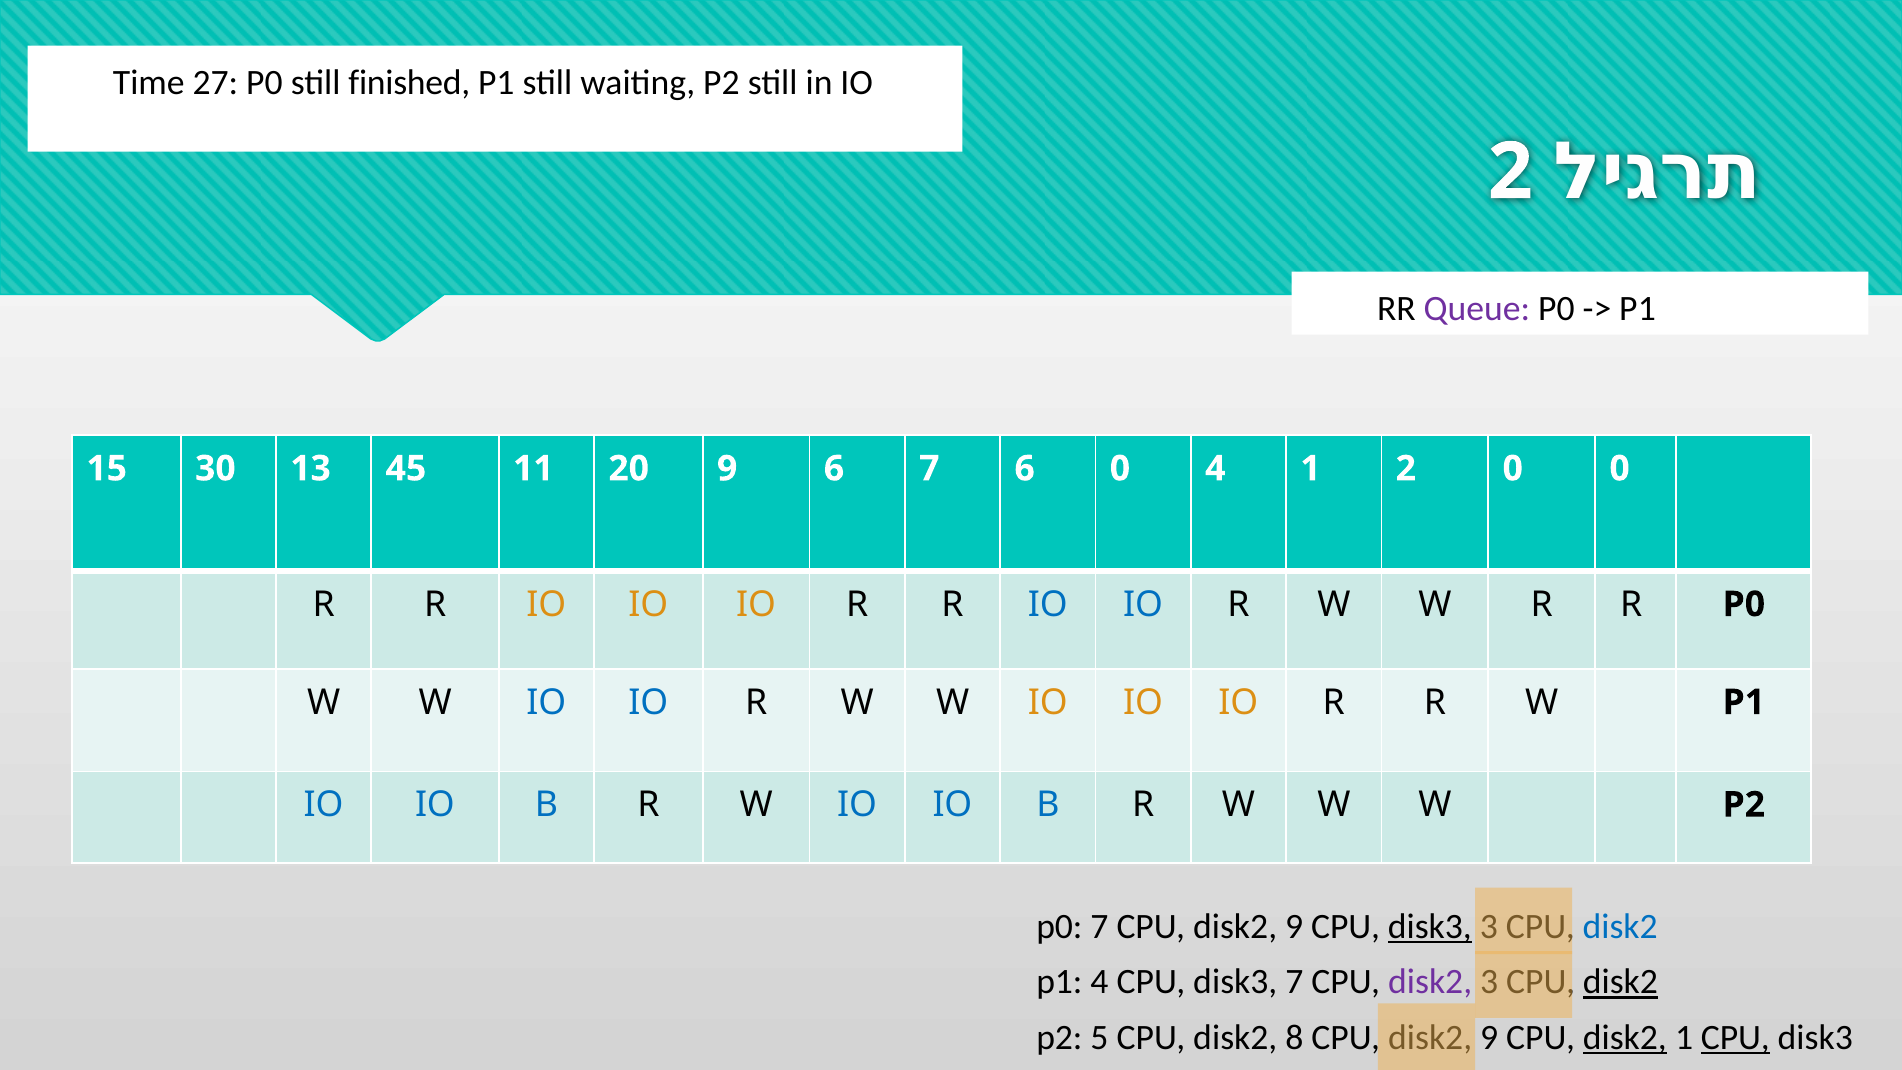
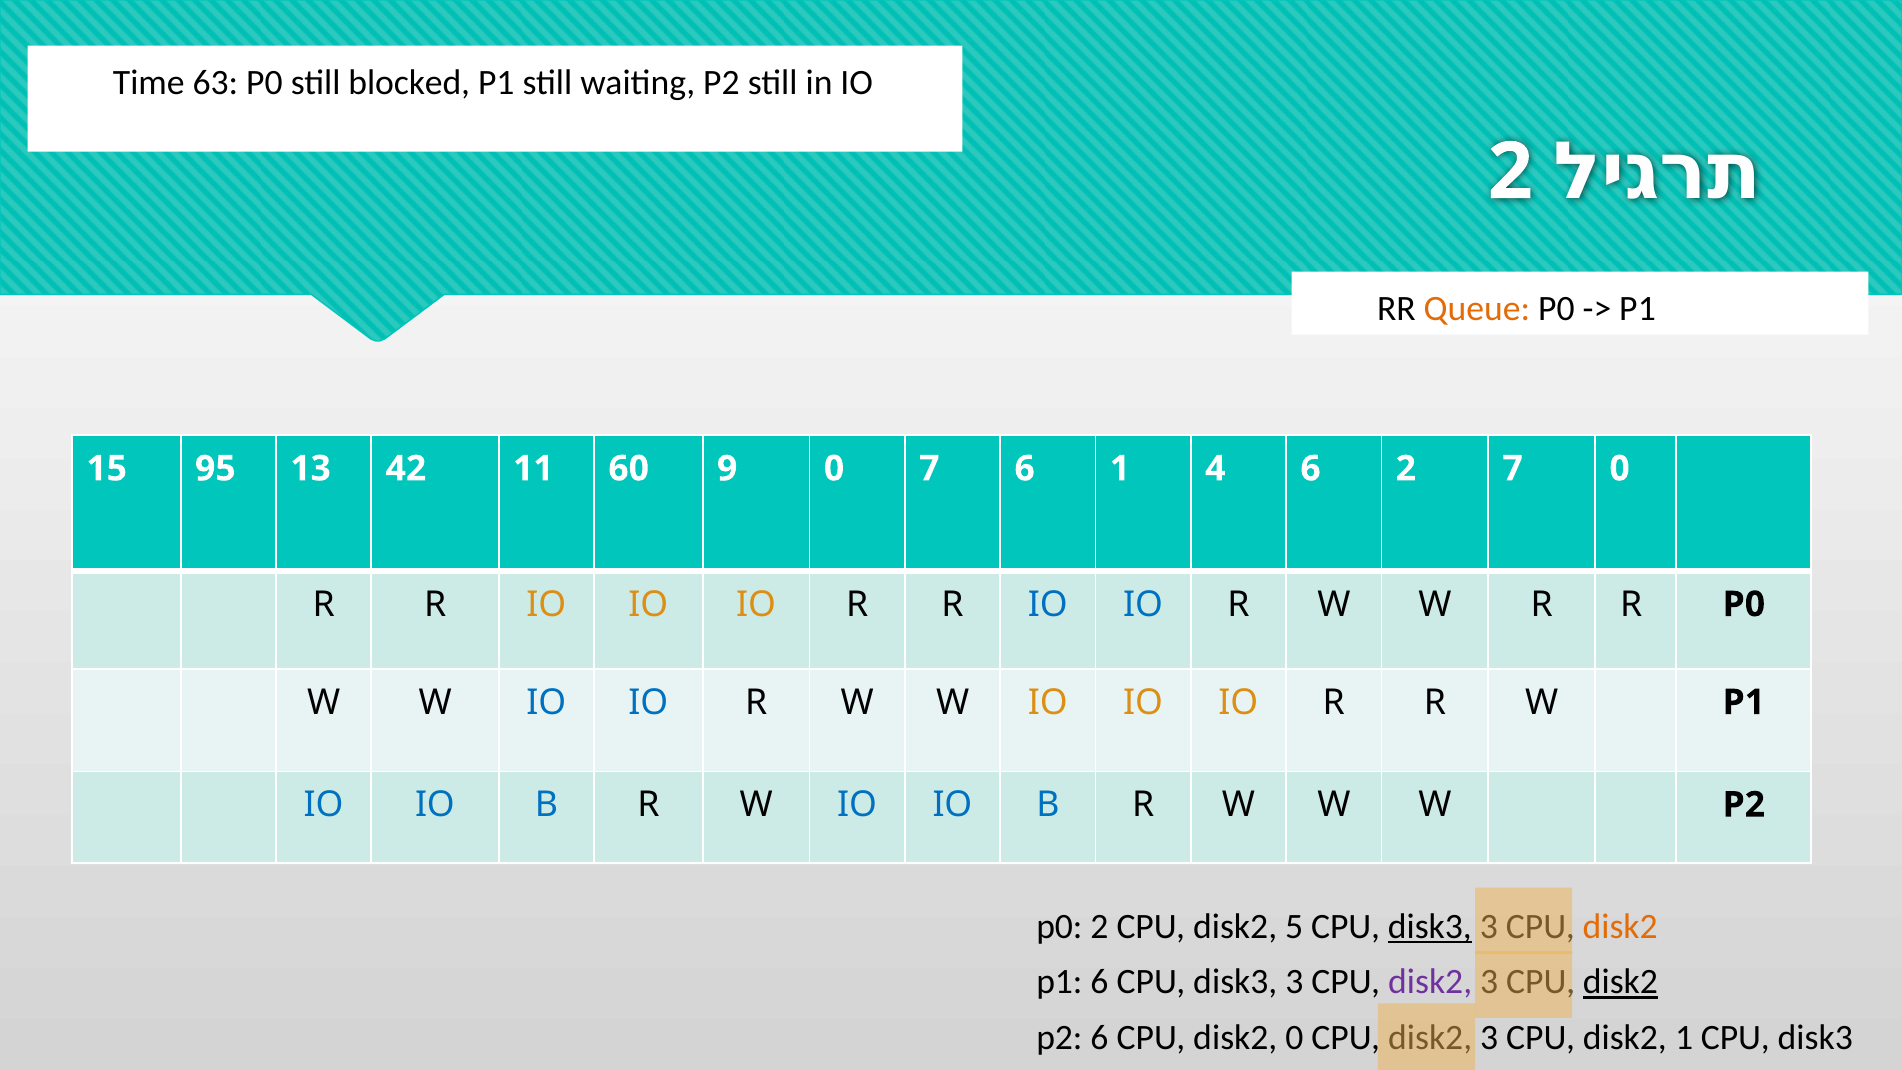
27: 27 -> 63
finished: finished -> blocked
Queue colour: purple -> orange
30: 30 -> 95
45: 45 -> 42
20: 20 -> 60
9 6: 6 -> 0
6 0: 0 -> 1
4 1: 1 -> 6
2 0: 0 -> 7
p0 7: 7 -> 2
9 at (1294, 927): 9 -> 5
disk2 at (1620, 927) colour: blue -> orange
p1 4: 4 -> 6
7 at (1294, 982): 7 -> 3
p2 5: 5 -> 6
disk2 8: 8 -> 0
9 at (1489, 1037): 9 -> 3
disk2 at (1625, 1037) underline: present -> none
CPU at (1735, 1037) underline: present -> none
